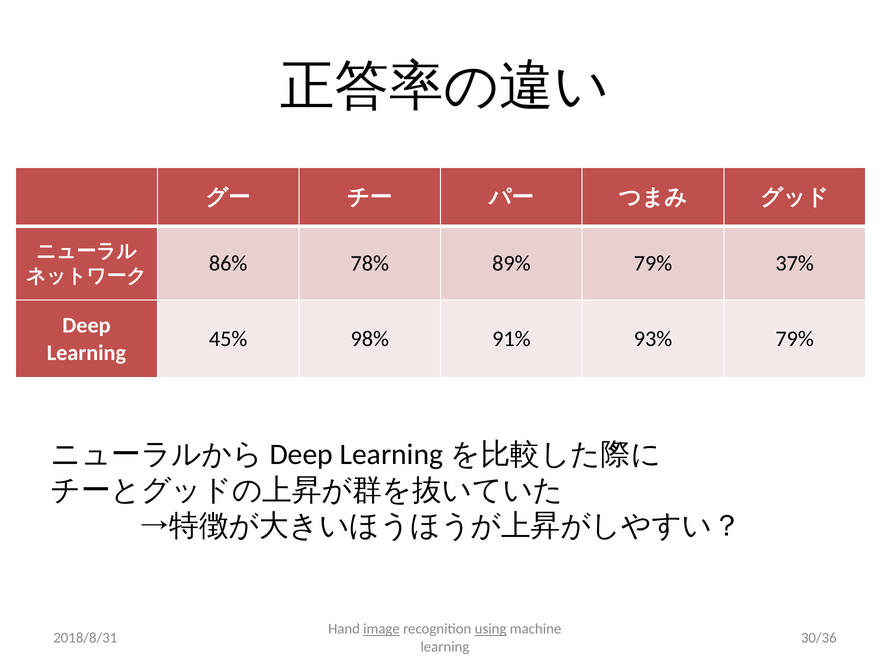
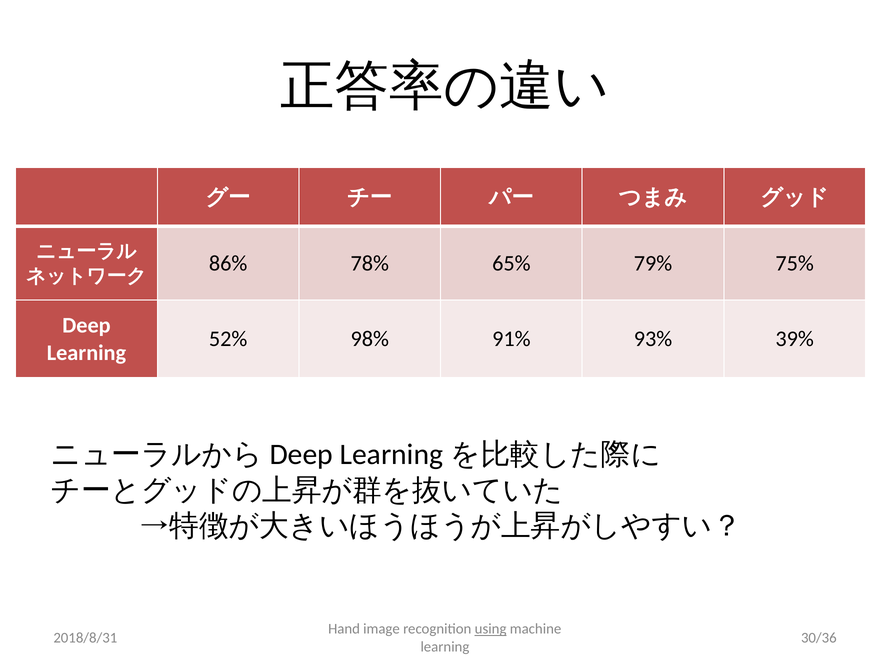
89%: 89% -> 65%
37%: 37% -> 75%
45%: 45% -> 52%
93% 79%: 79% -> 39%
image underline: present -> none
